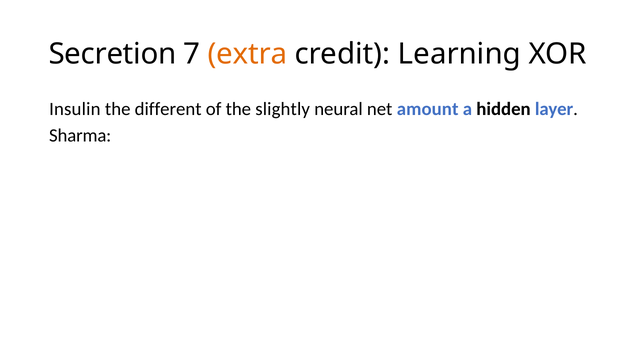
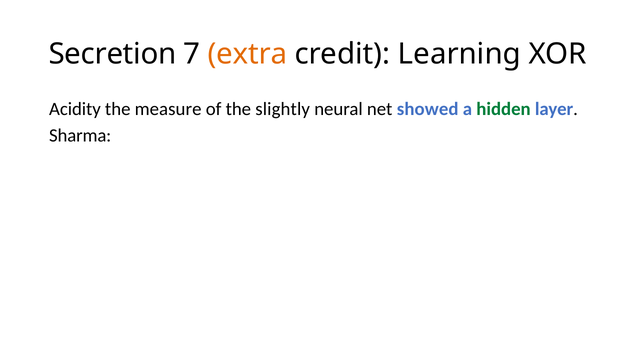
Insulin: Insulin -> Acidity
different: different -> measure
amount: amount -> showed
hidden colour: black -> green
